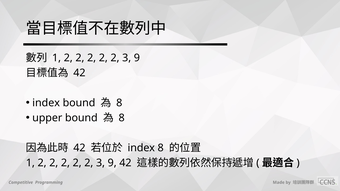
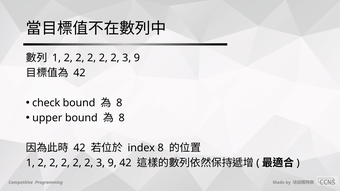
index at (46, 103): index -> check
